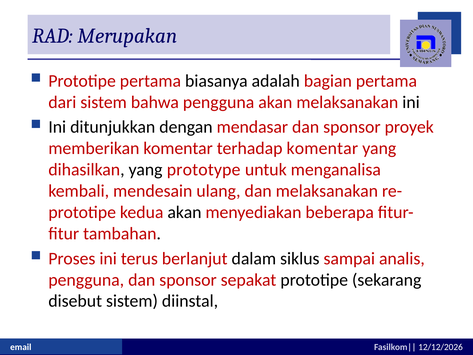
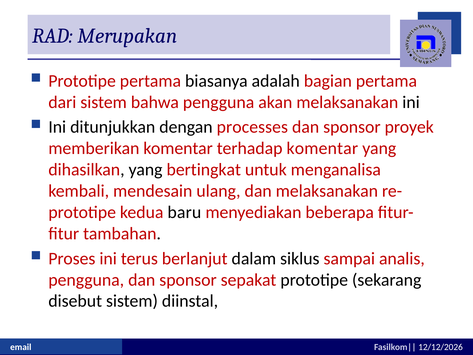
mendasar: mendasar -> processes
prototype: prototype -> bertingkat
kedua akan: akan -> baru
